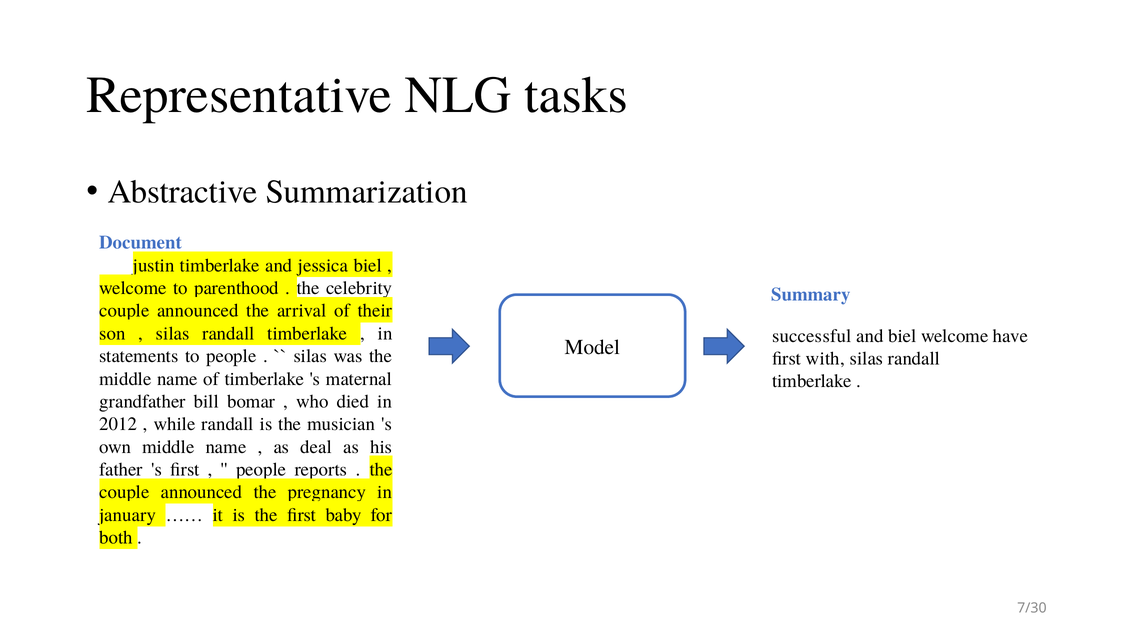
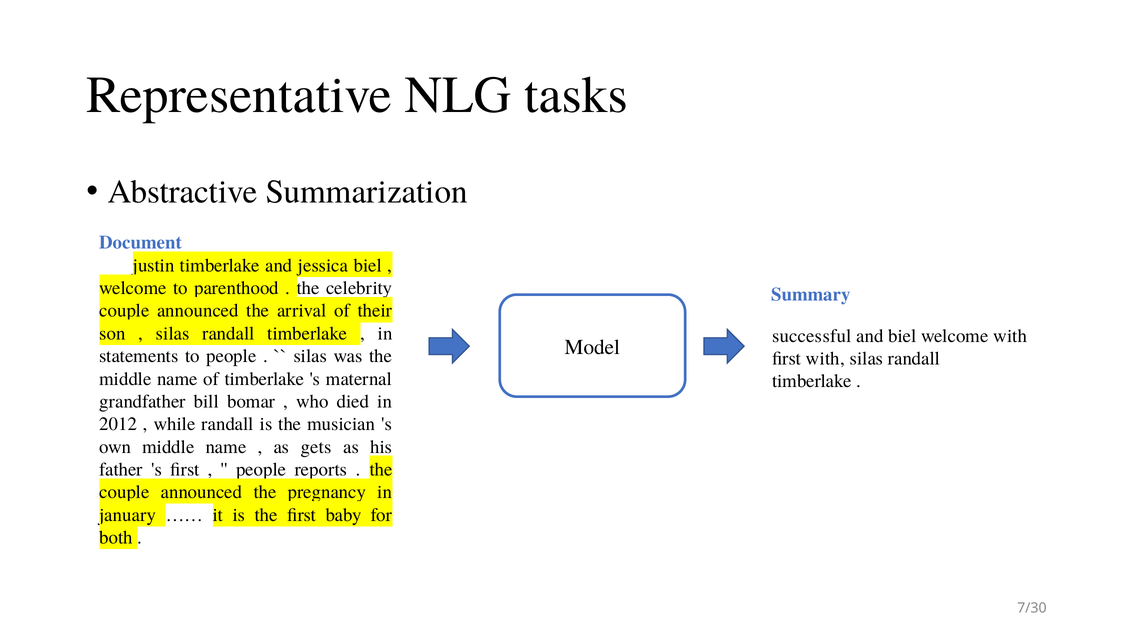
welcome have: have -> with
deal: deal -> gets
